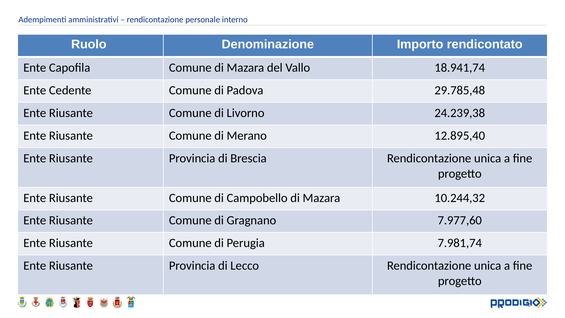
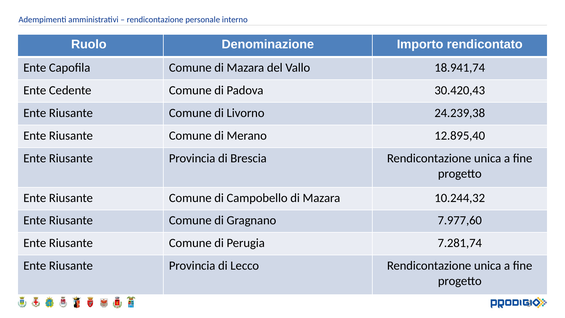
29.785,48: 29.785,48 -> 30.420,43
7.981,74: 7.981,74 -> 7.281,74
